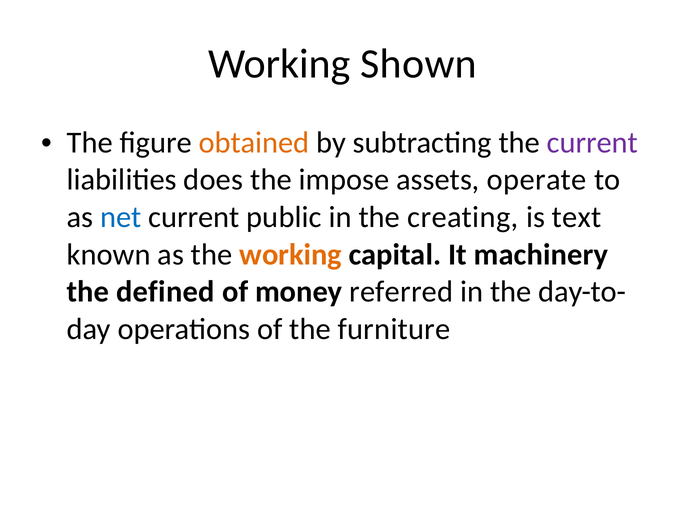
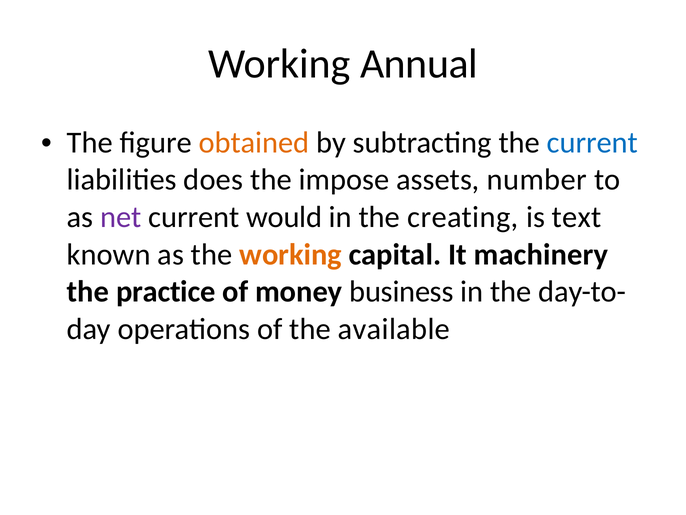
Shown: Shown -> Annual
current at (592, 142) colour: purple -> blue
operate: operate -> number
net colour: blue -> purple
public: public -> would
defined: defined -> practice
referred: referred -> business
furniture: furniture -> available
